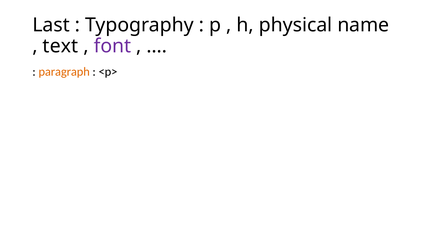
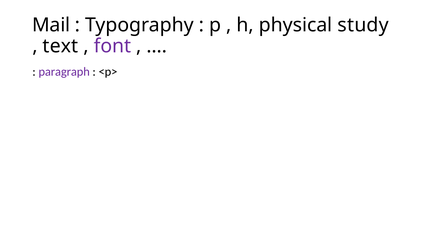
Last: Last -> Mail
name: name -> study
paragraph colour: orange -> purple
